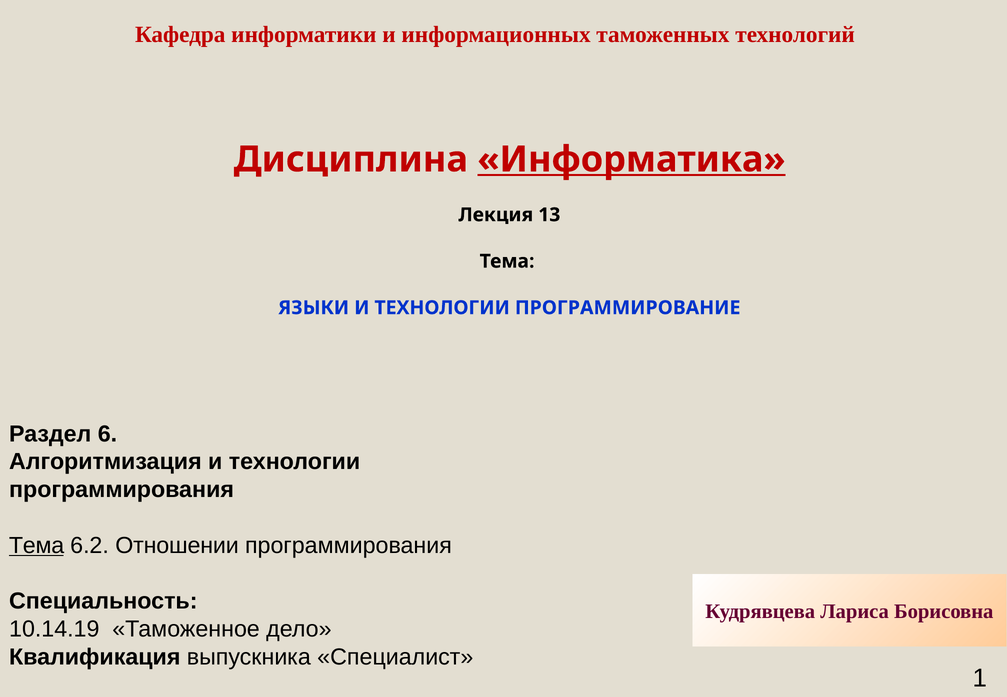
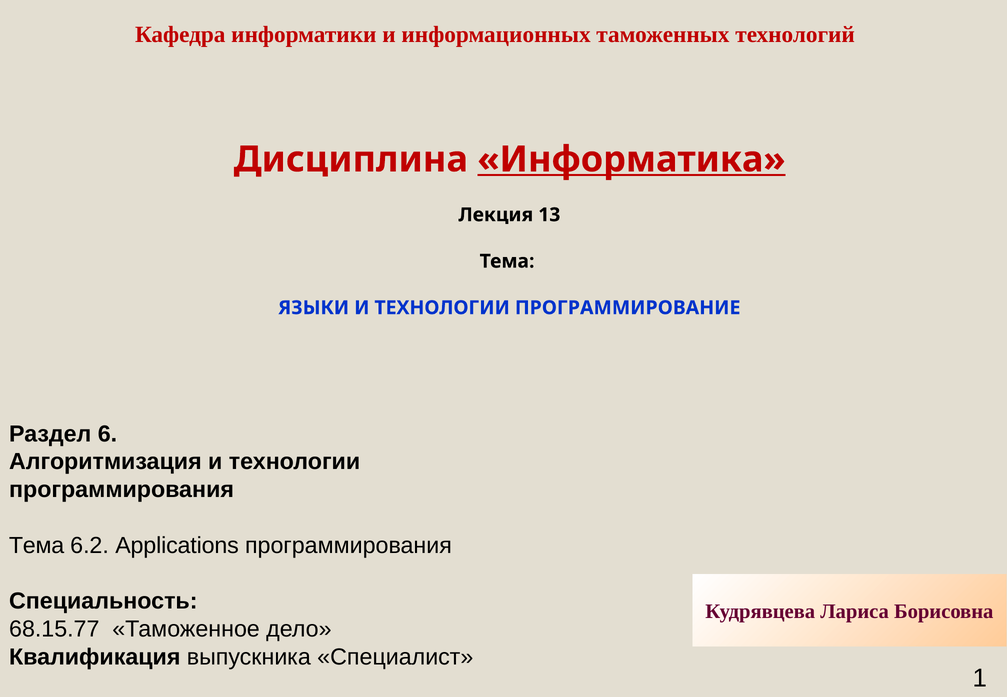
Тема at (37, 546) underline: present -> none
Отношении: Отношении -> Applications
10.14.19: 10.14.19 -> 68.15.77
